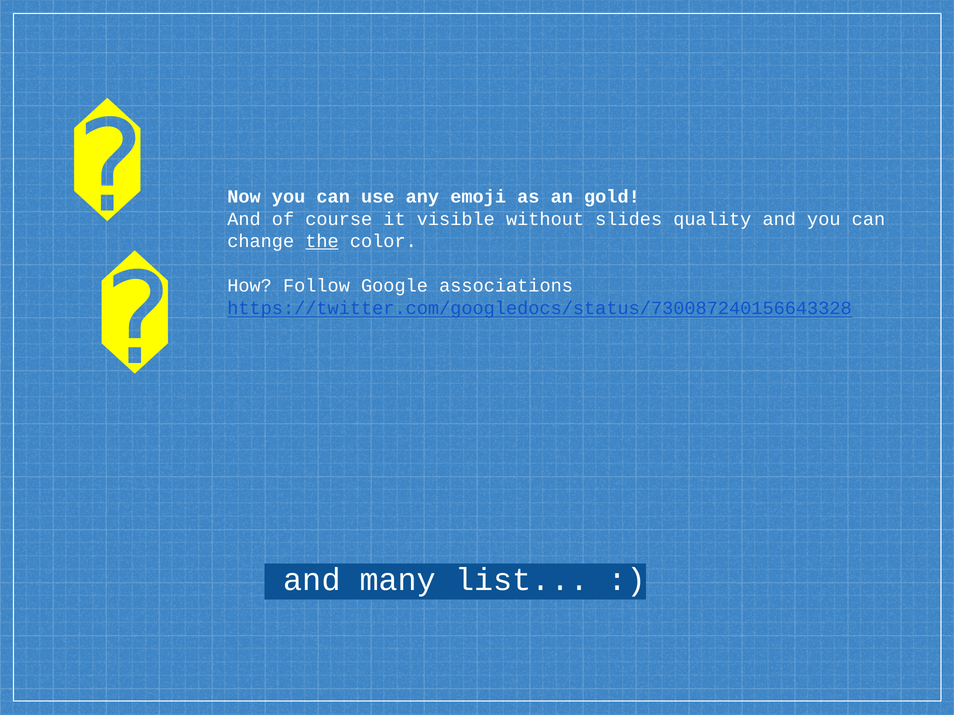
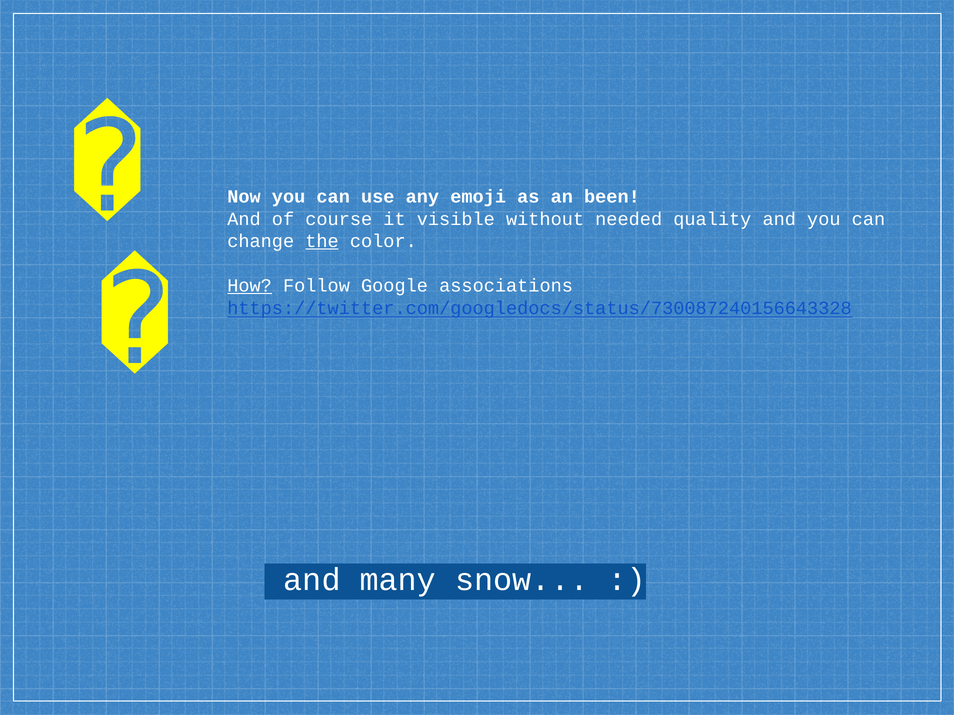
gold: gold -> been
slides: slides -> needed
How underline: none -> present
list: list -> snow
